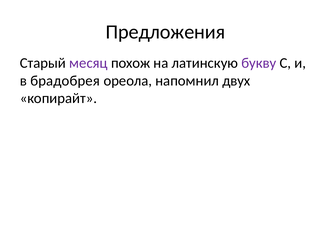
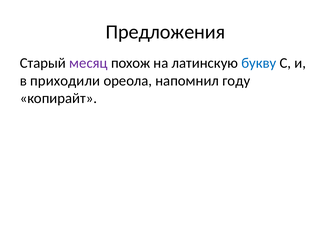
букву colour: purple -> blue
брадобрея: брадобрея -> приходили
двух: двух -> году
